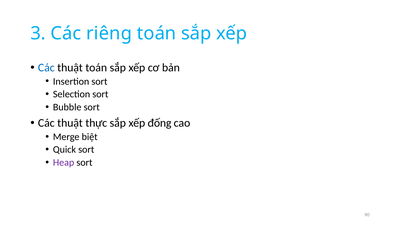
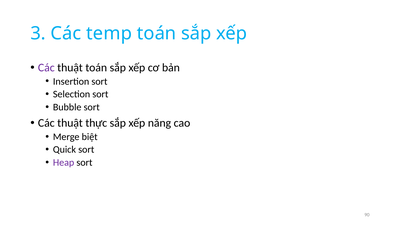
riêng: riêng -> temp
Các at (46, 68) colour: blue -> purple
đống: đống -> năng
